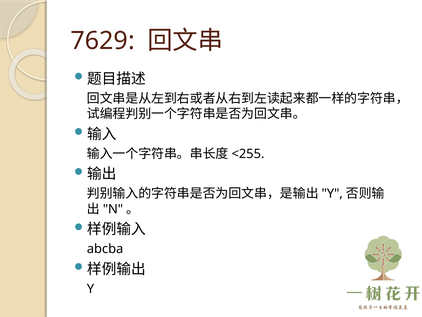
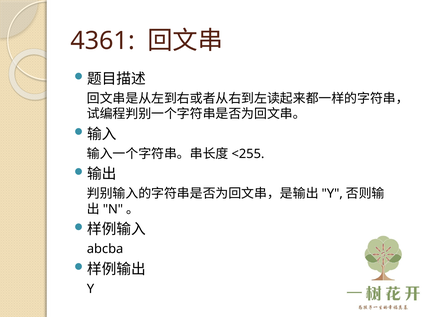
7629: 7629 -> 4361
